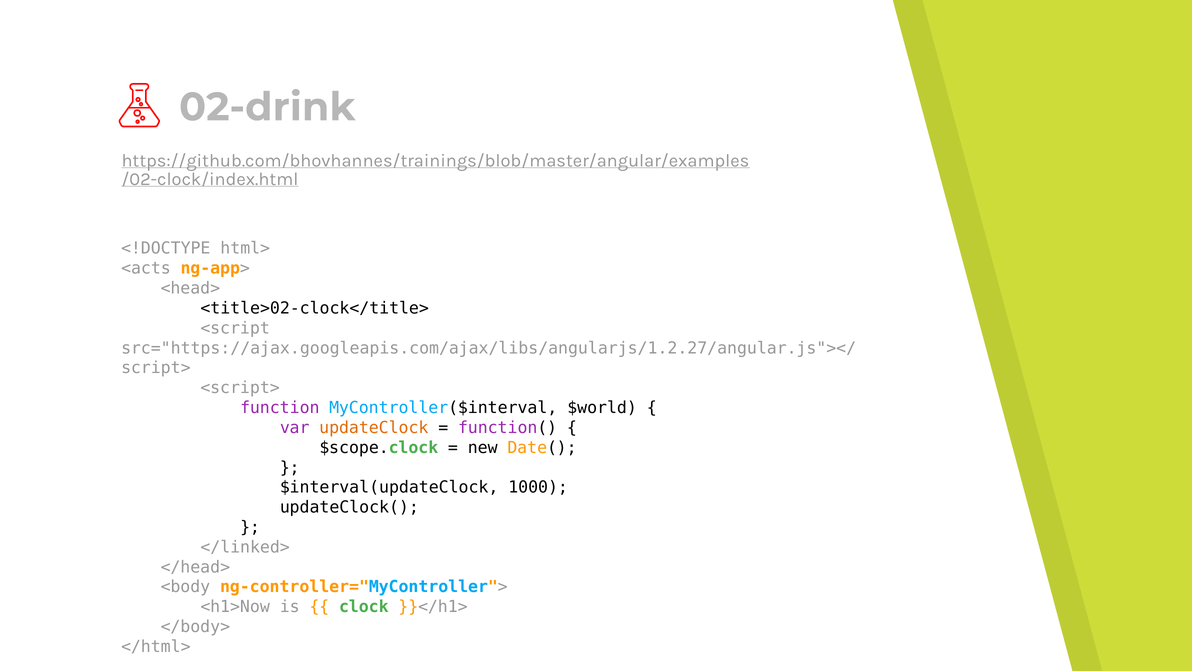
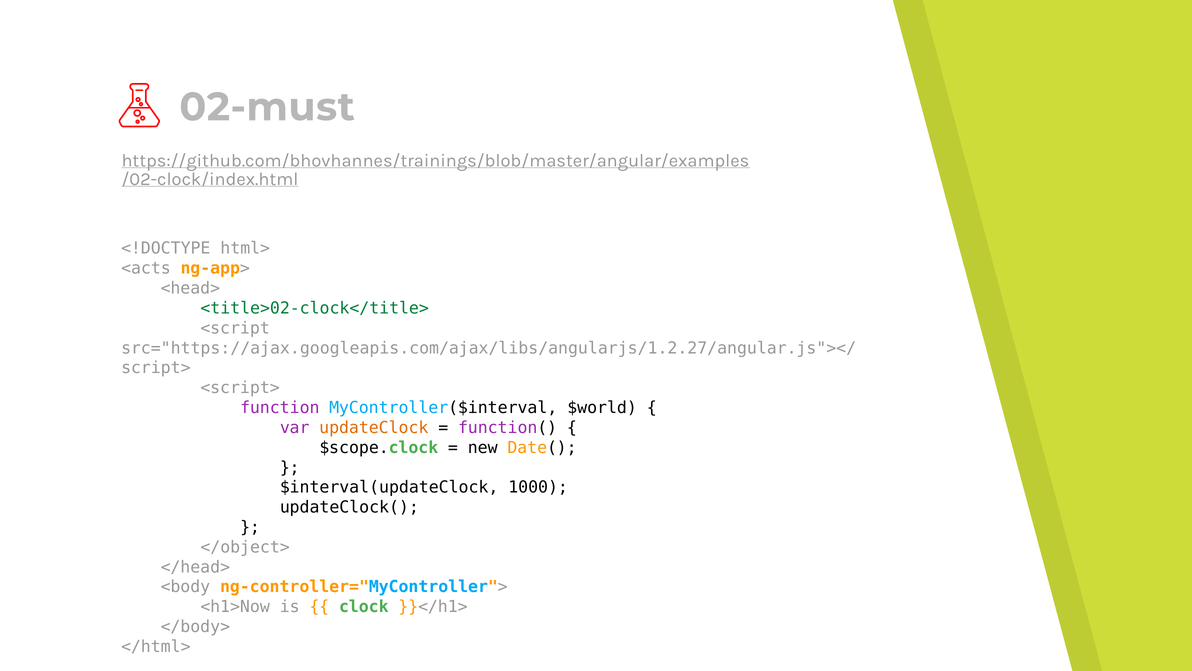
02-drink: 02-drink -> 02-must
<title>02-clock</title> colour: black -> green
</linked>: </linked> -> </object>
